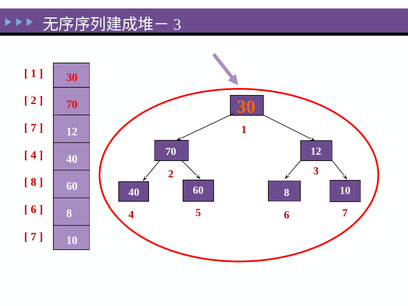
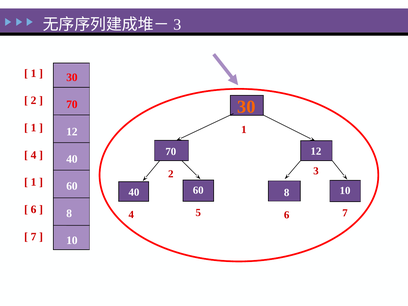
7 at (34, 128): 7 -> 1
8 at (34, 182): 8 -> 1
